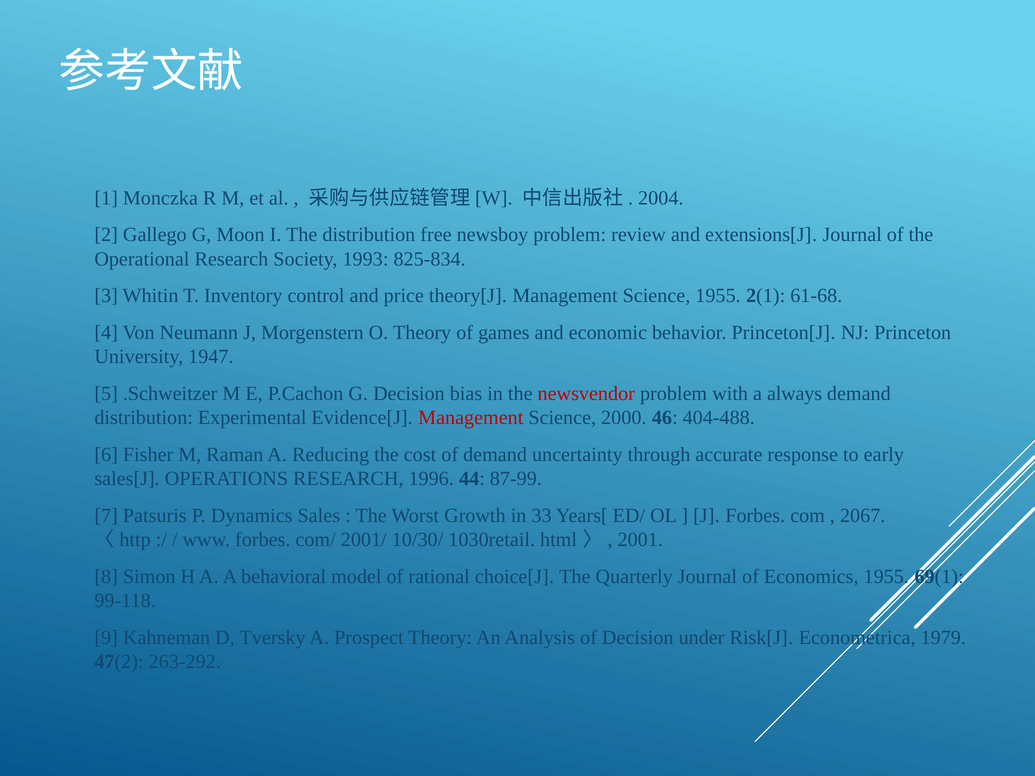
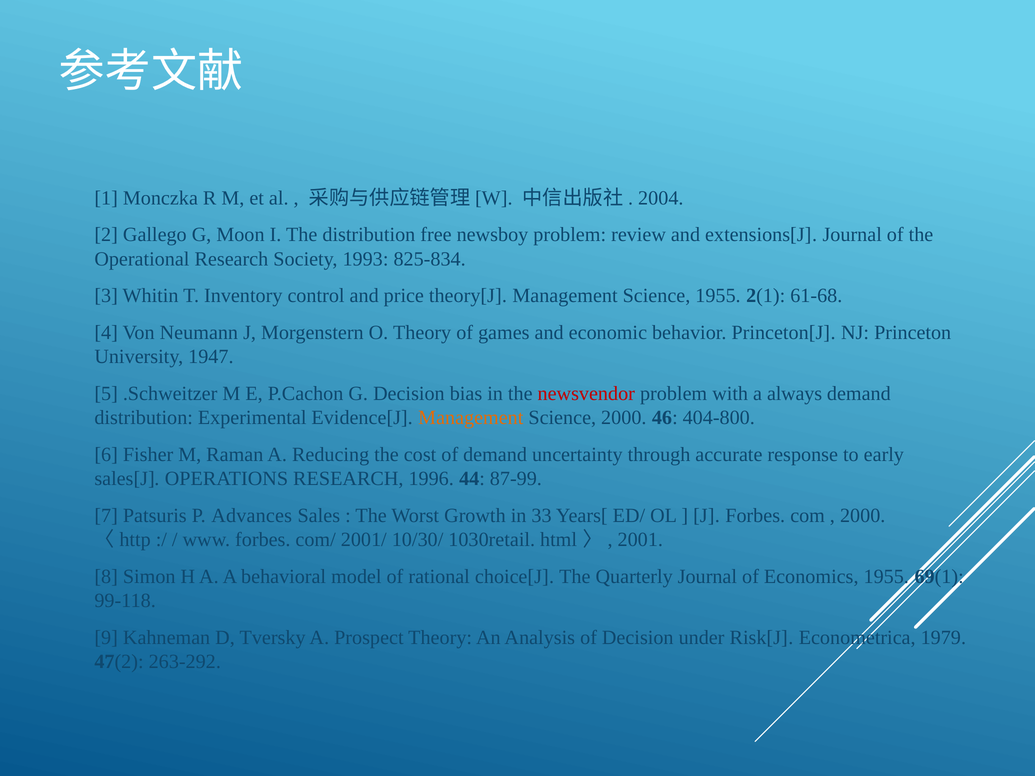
Management at (471, 418) colour: red -> orange
404-488: 404-488 -> 404-800
Dynamics: Dynamics -> Advances
2067 at (863, 516): 2067 -> 2000
